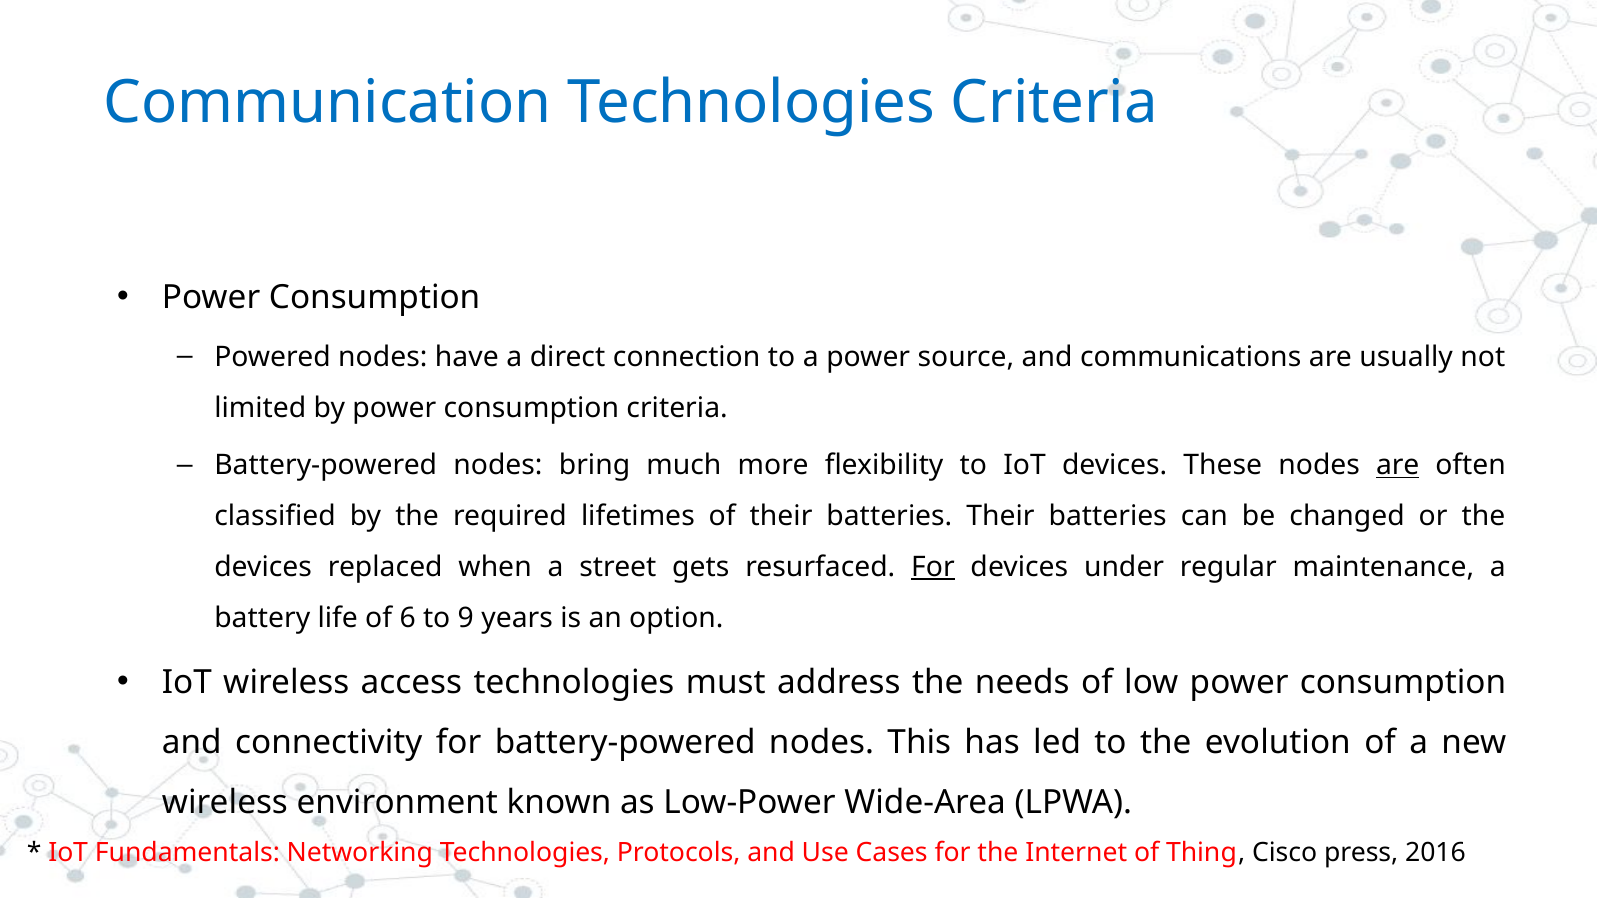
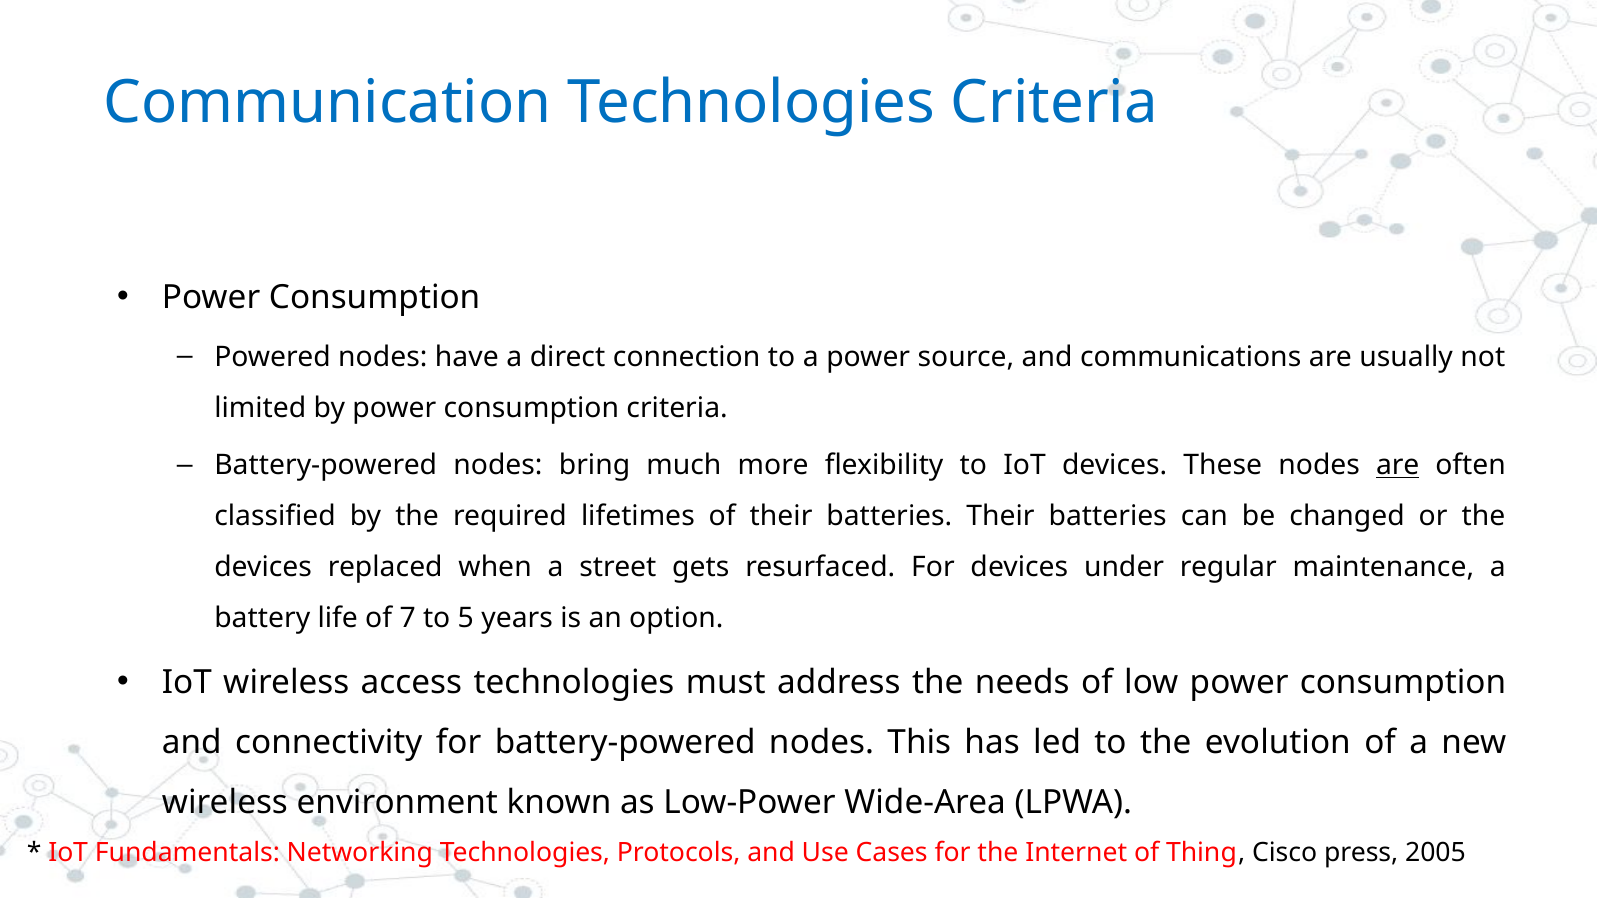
For at (933, 567) underline: present -> none
6: 6 -> 7
9: 9 -> 5
2016: 2016 -> 2005
